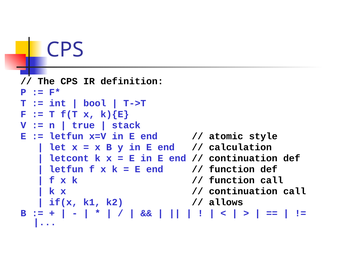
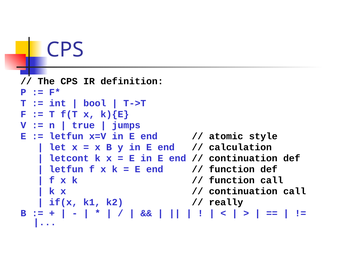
stack: stack -> jumps
allows: allows -> really
